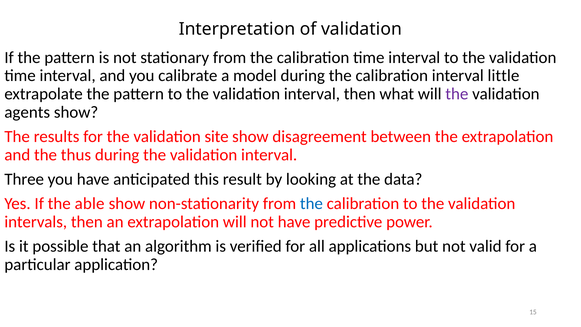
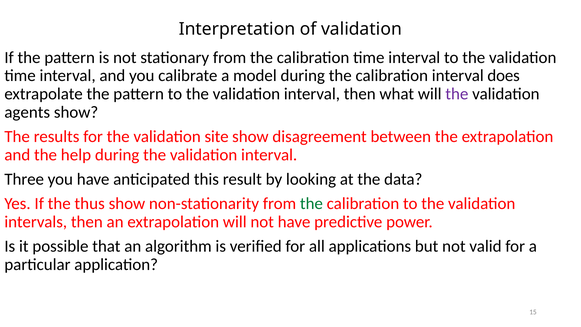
little: little -> does
thus: thus -> help
able: able -> thus
the at (311, 203) colour: blue -> green
